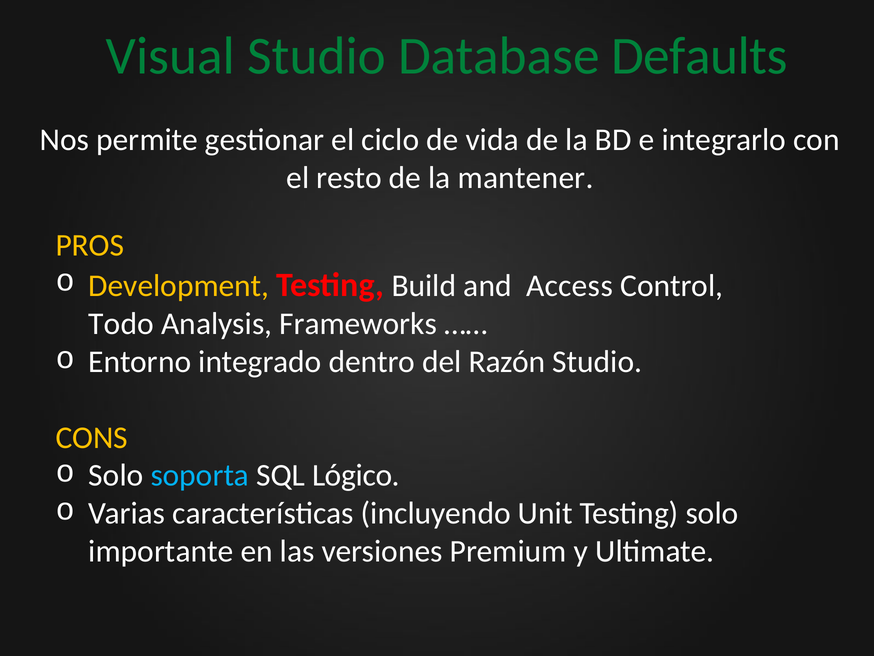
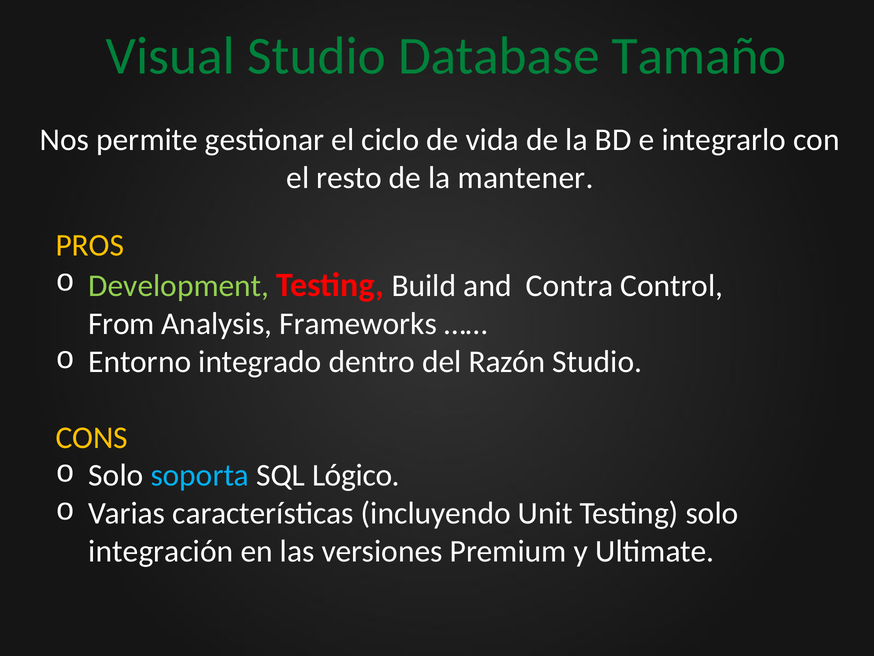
Defaults: Defaults -> Tamaño
Development colour: yellow -> light green
Access: Access -> Contra
Todo: Todo -> From
importante: importante -> integración
